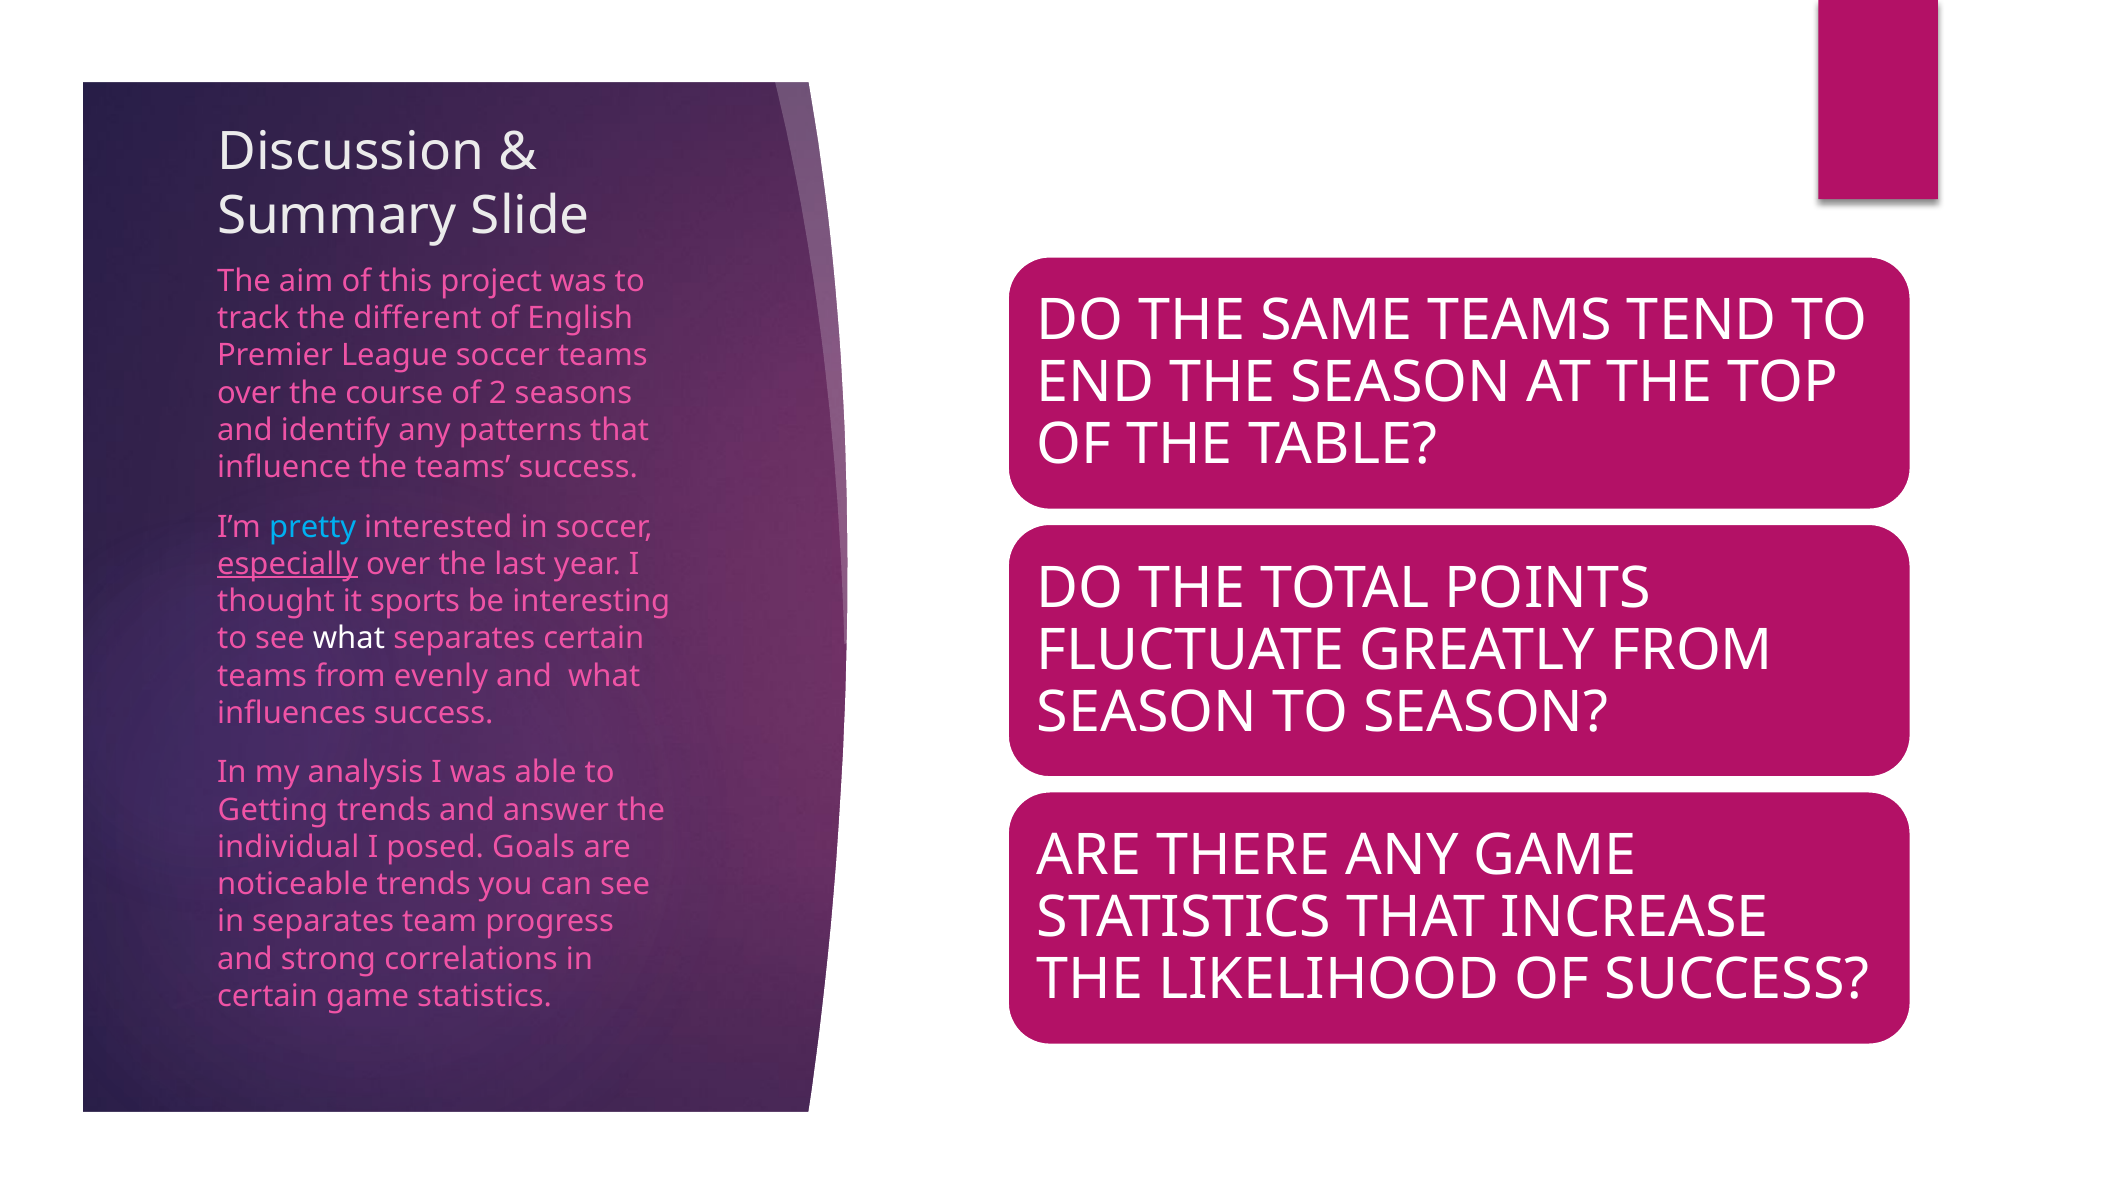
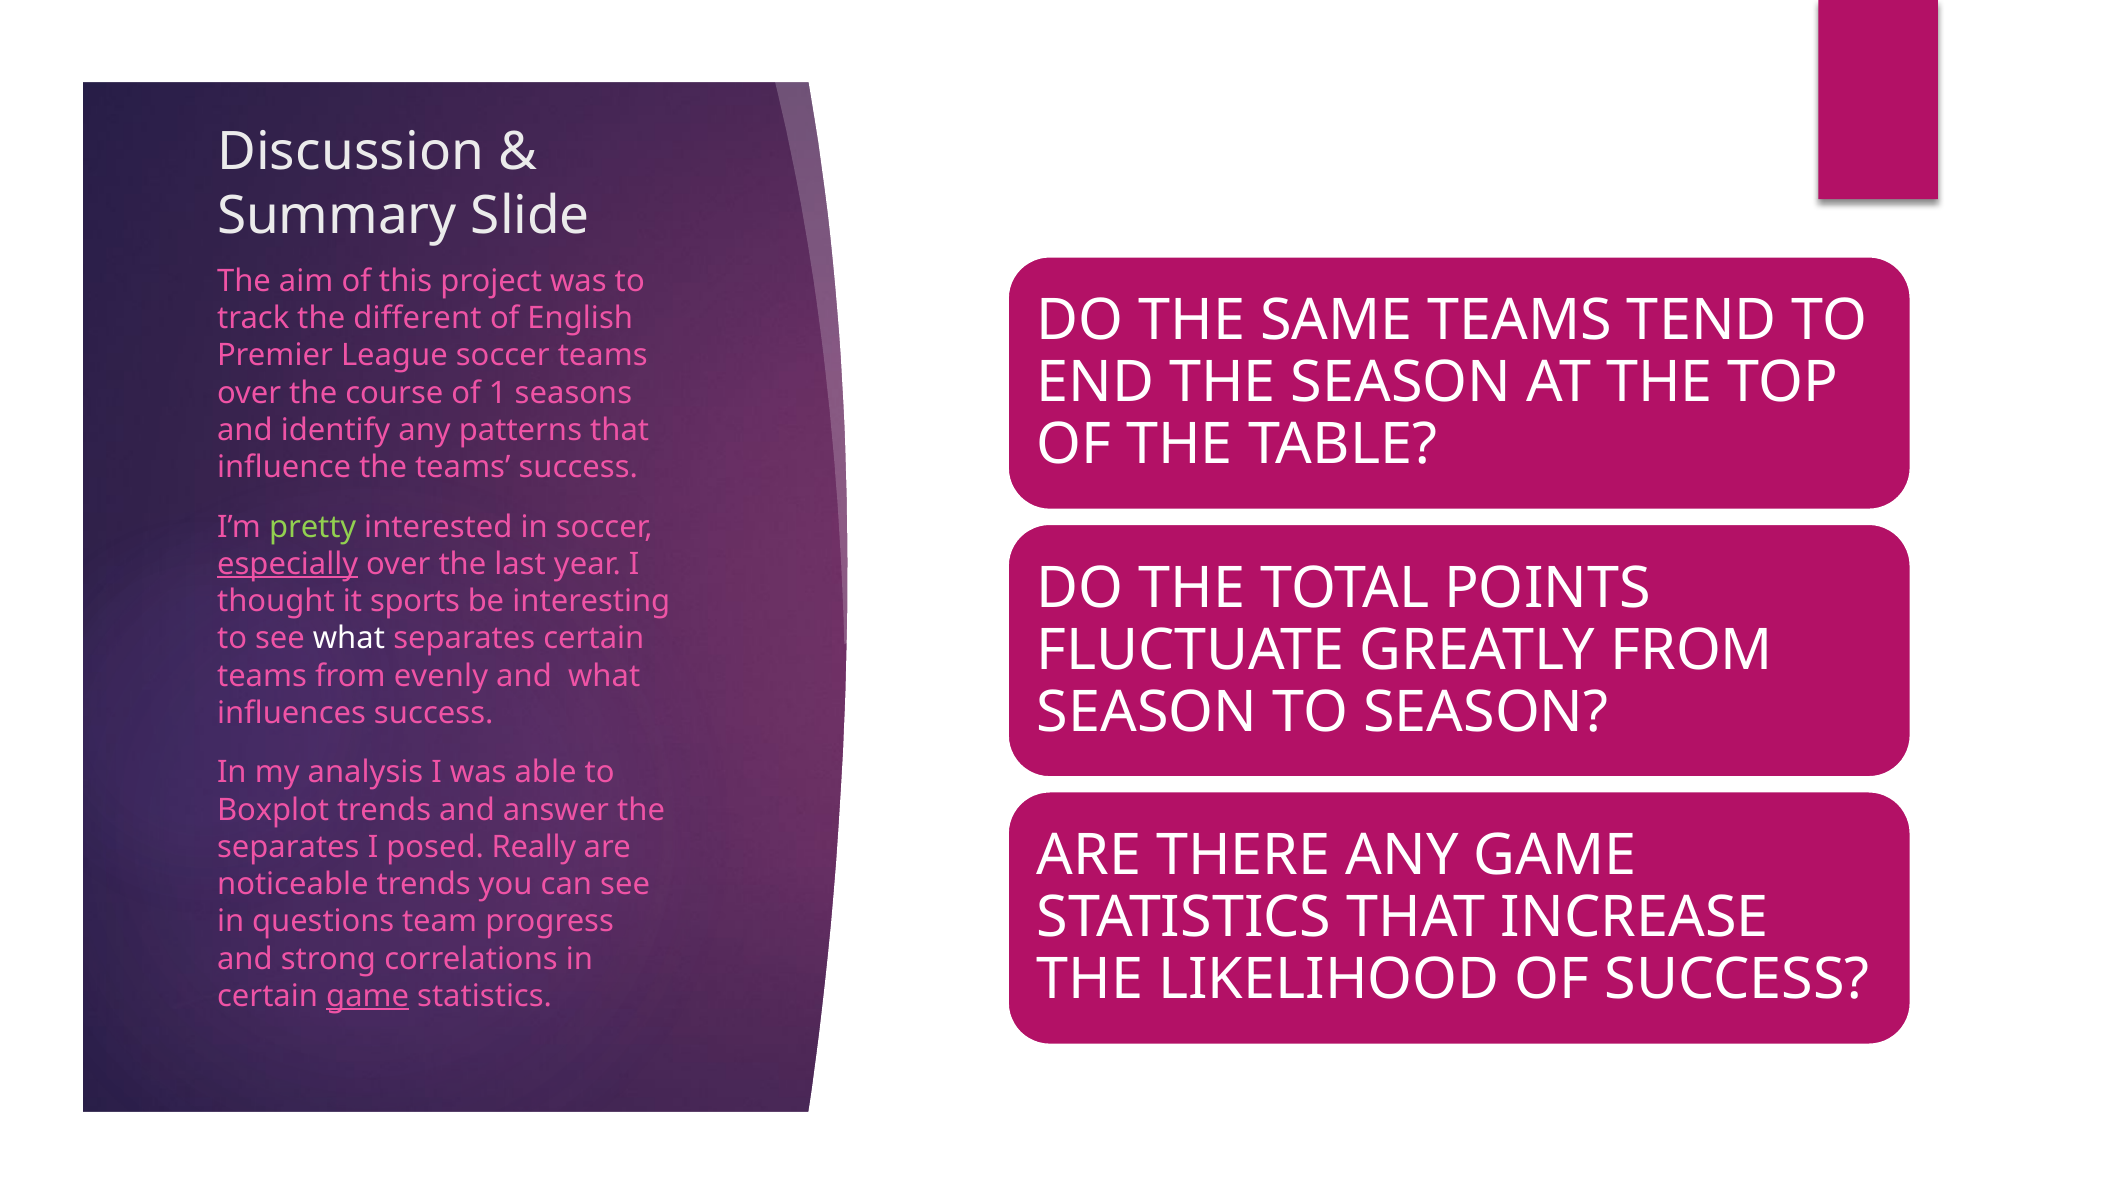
2: 2 -> 1
pretty colour: light blue -> light green
Getting: Getting -> Boxplot
individual at (288, 847): individual -> separates
Goals: Goals -> Really
in separates: separates -> questions
game at (368, 996) underline: none -> present
